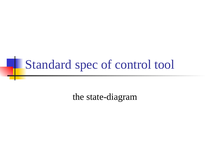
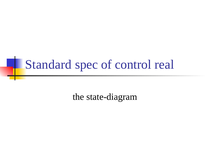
tool: tool -> real
